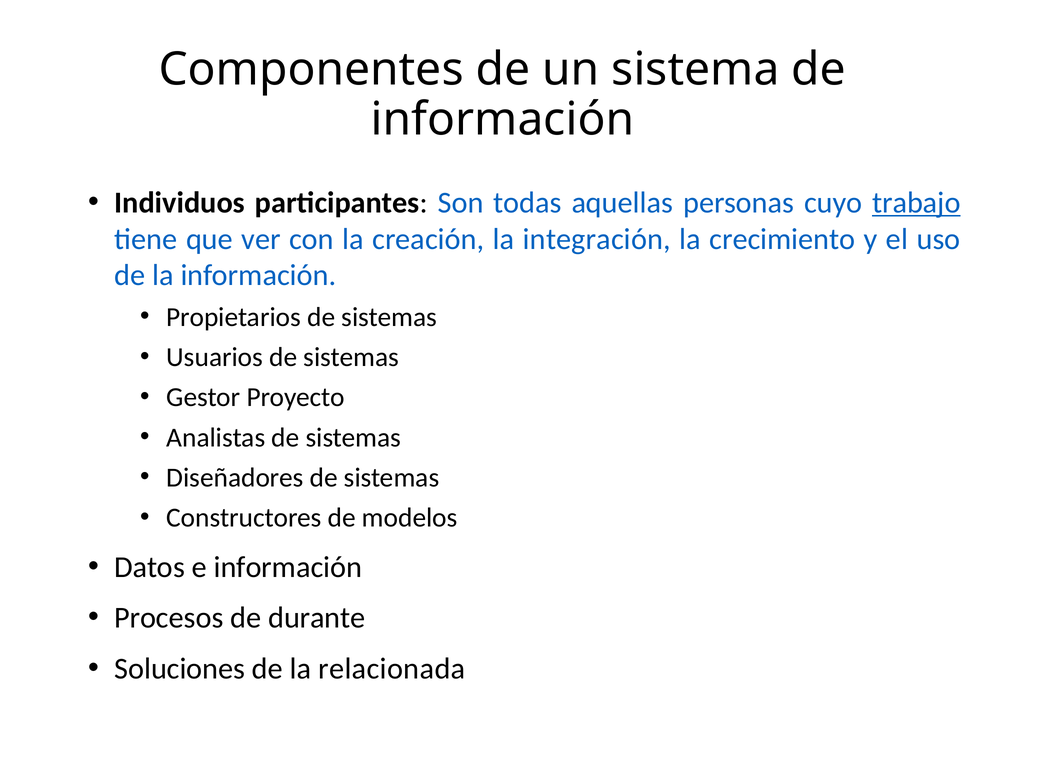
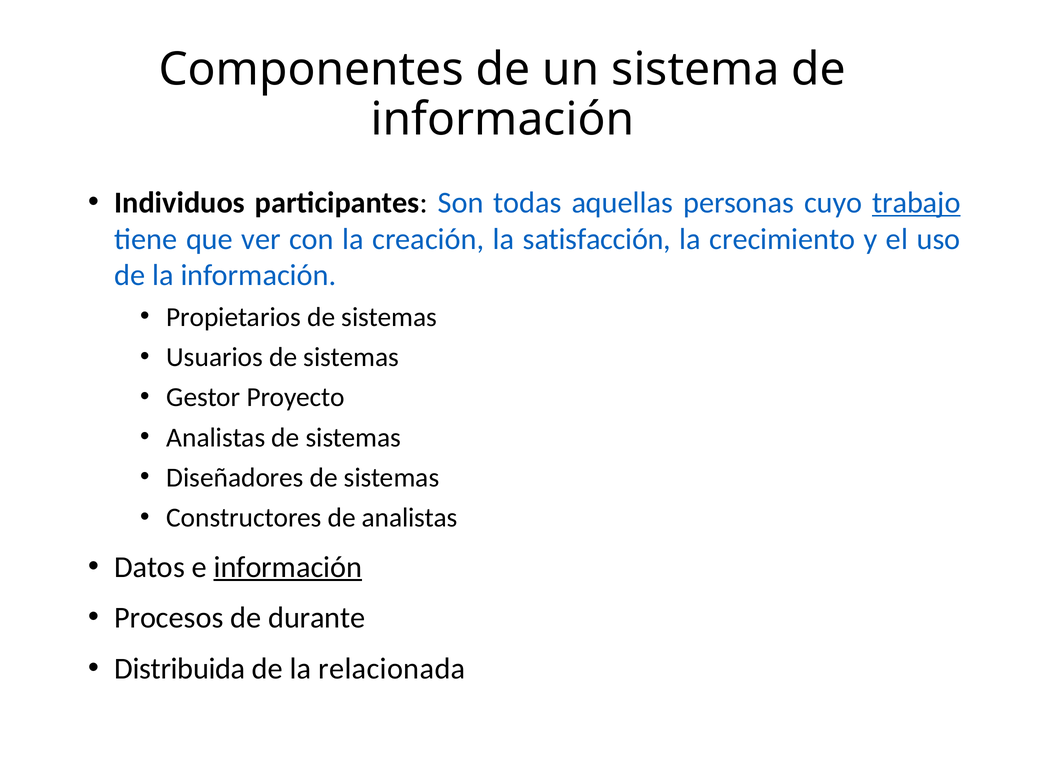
integración: integración -> satisfacción
de modelos: modelos -> analistas
información at (288, 567) underline: none -> present
Soluciones: Soluciones -> Distribuida
